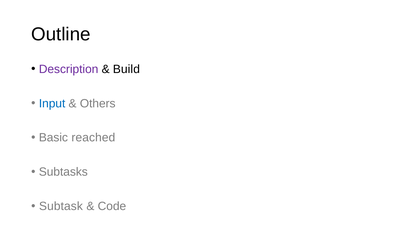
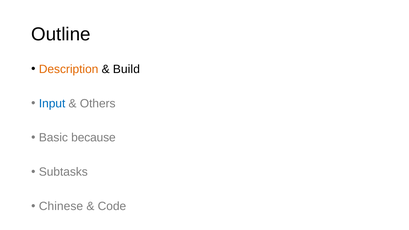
Description colour: purple -> orange
reached: reached -> because
Subtask: Subtask -> Chinese
